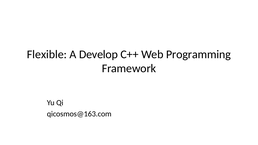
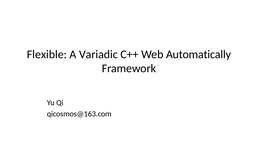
Develop: Develop -> Variadic
Programming: Programming -> Automatically
